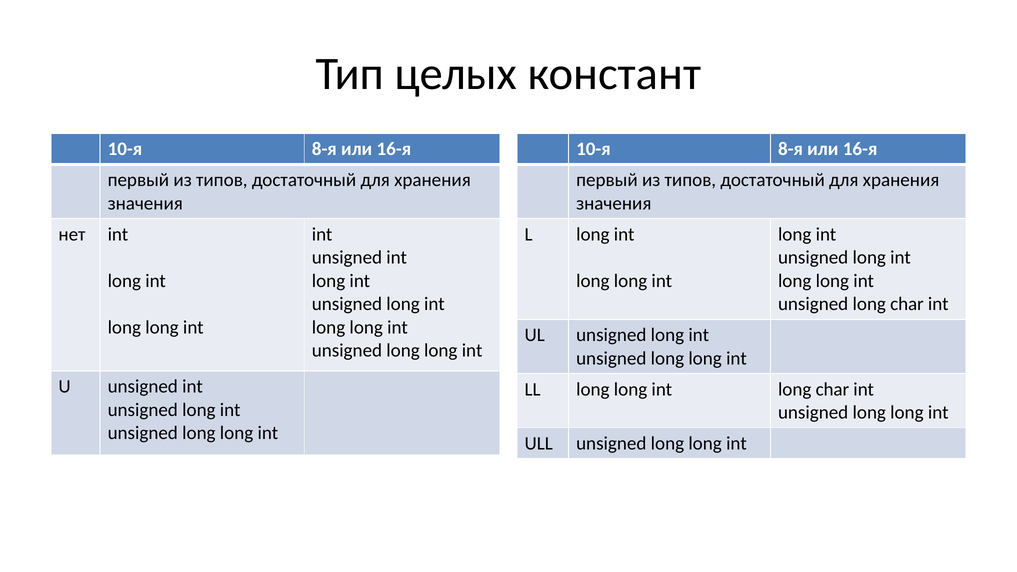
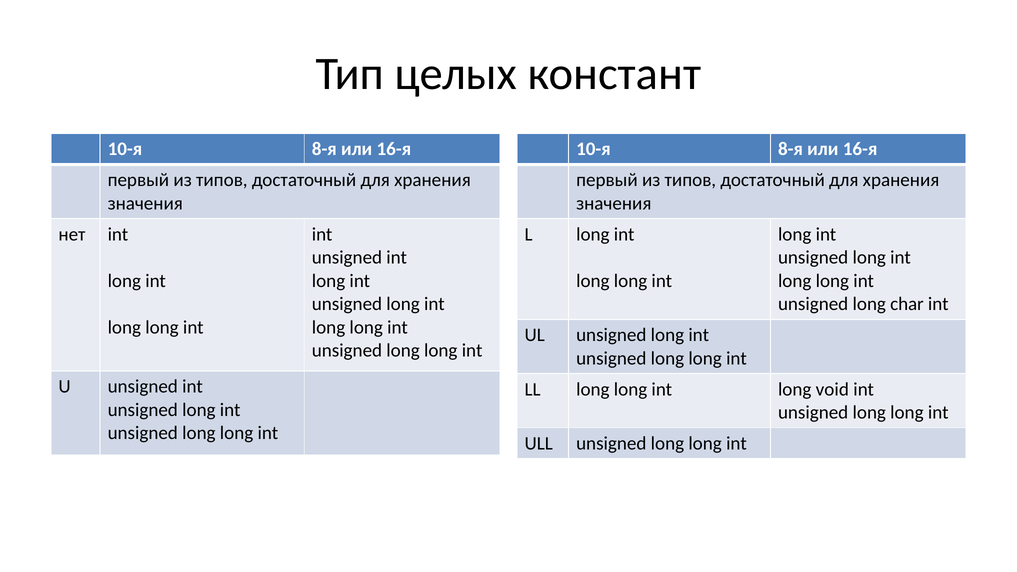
int long char: char -> void
